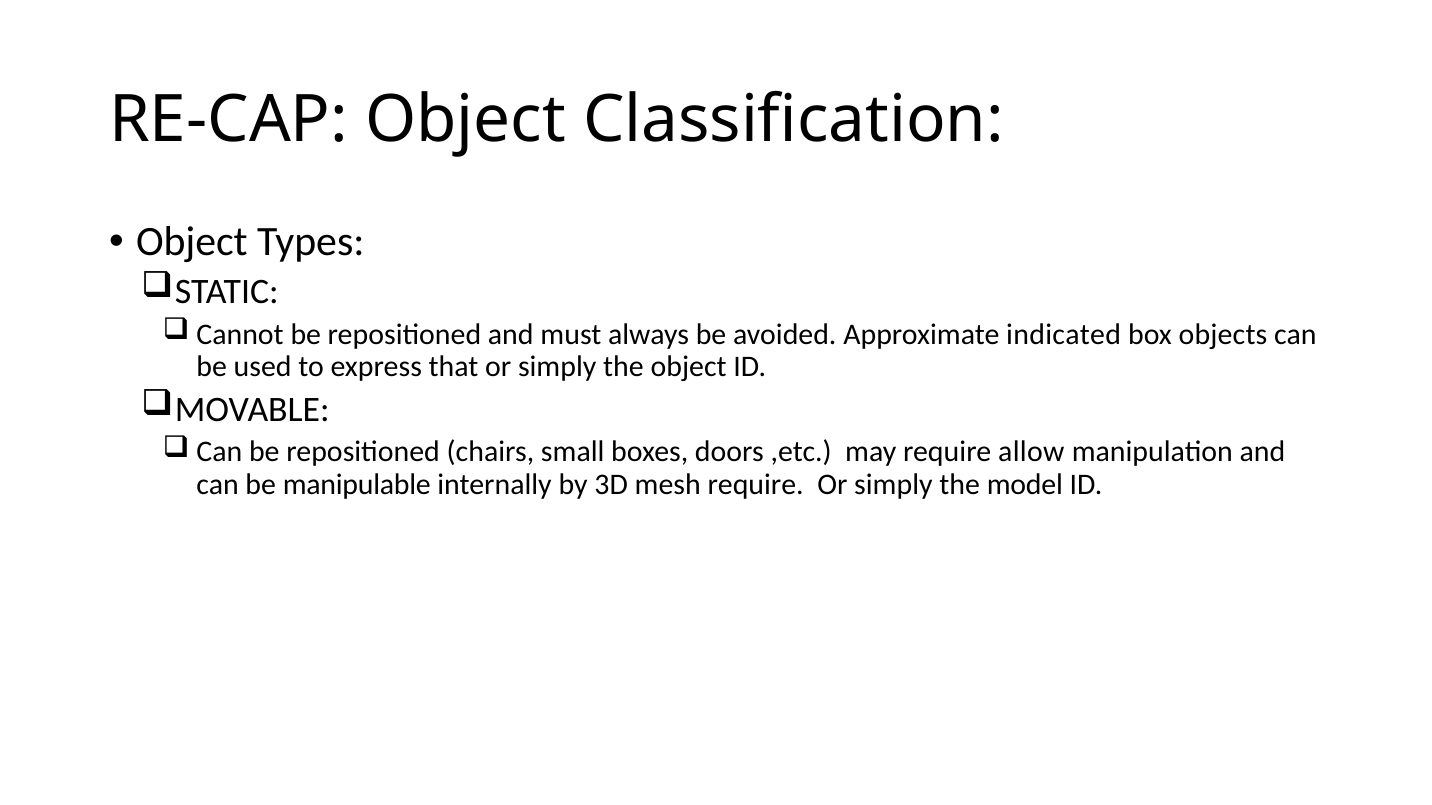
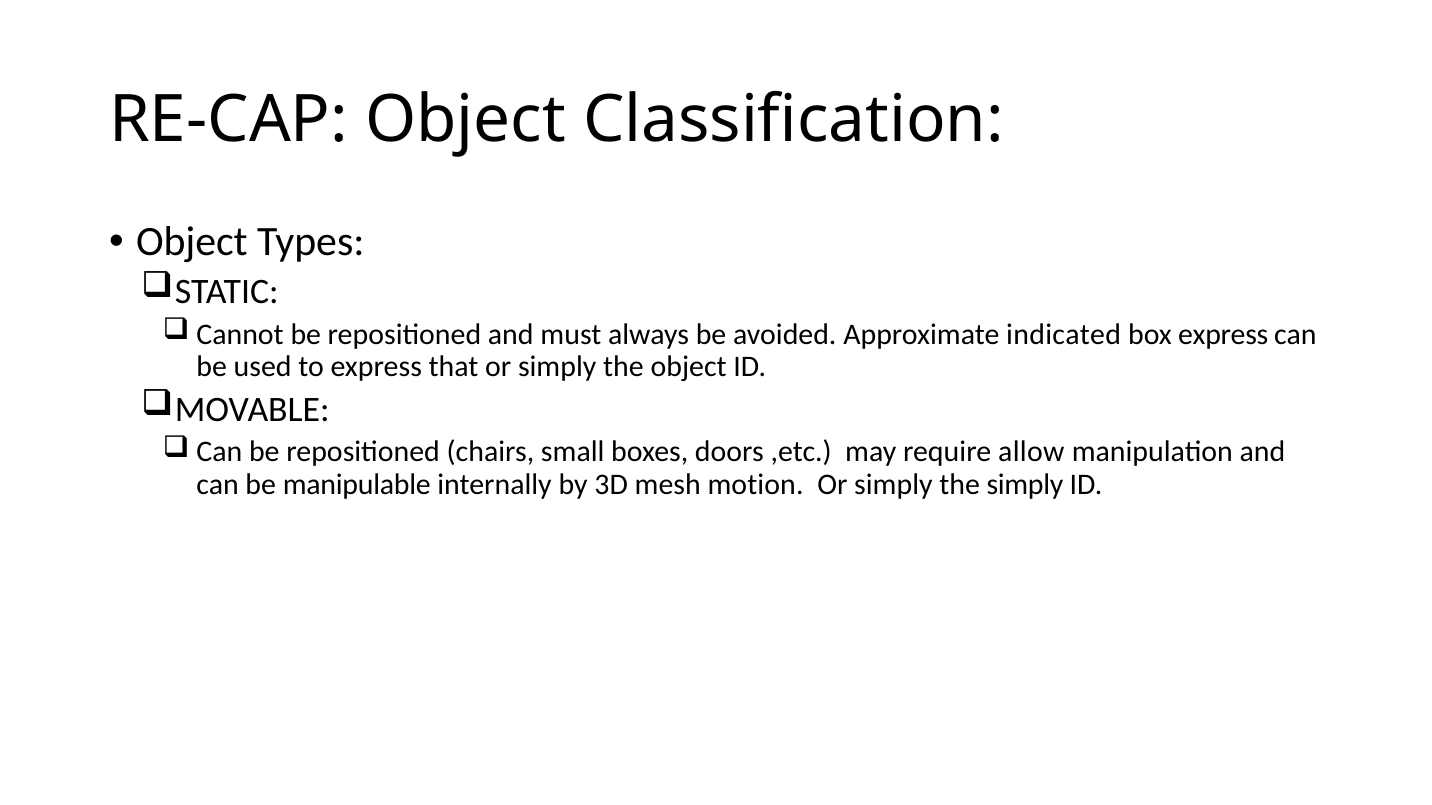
box objects: objects -> express
mesh require: require -> motion
the model: model -> simply
